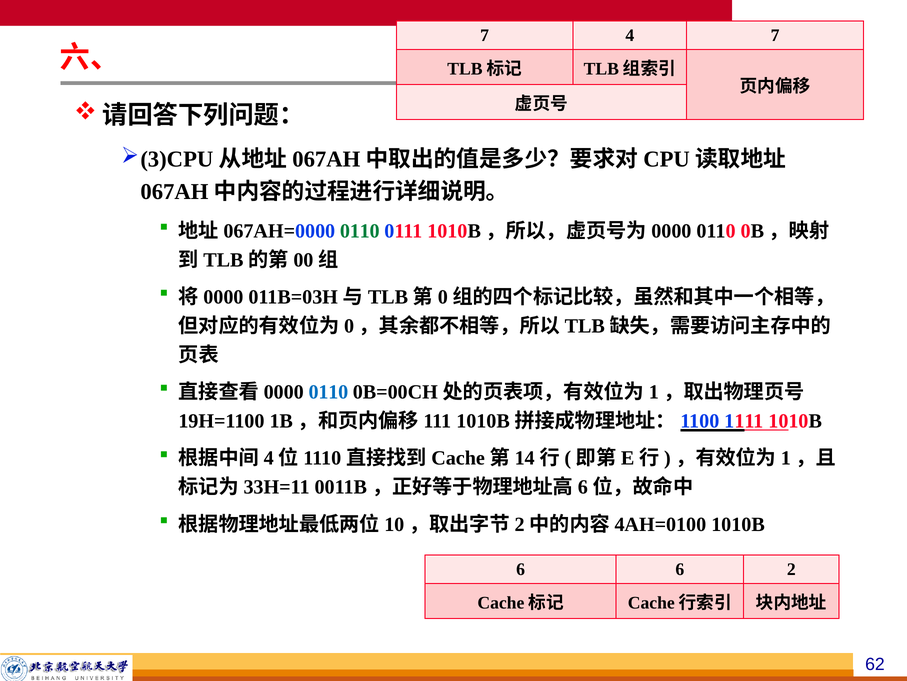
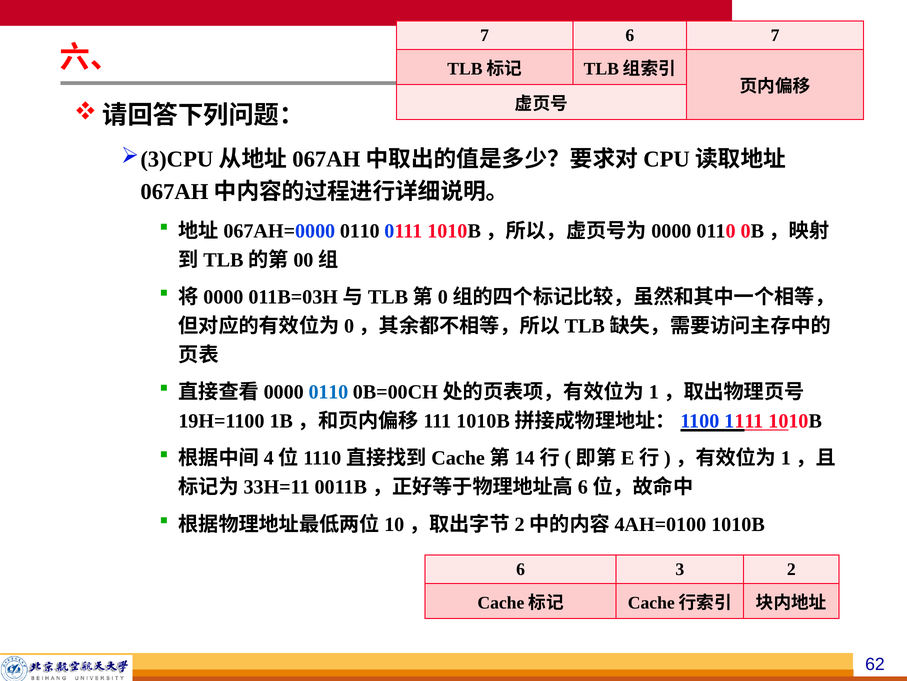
7 4: 4 -> 6
0110 at (360, 231) colour: green -> black
6 6: 6 -> 3
